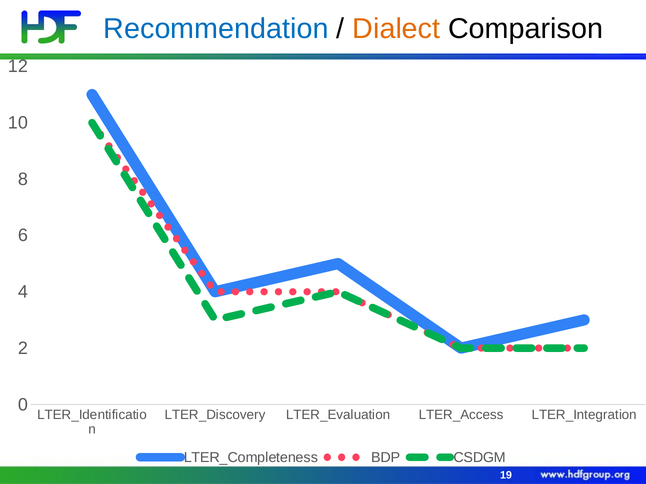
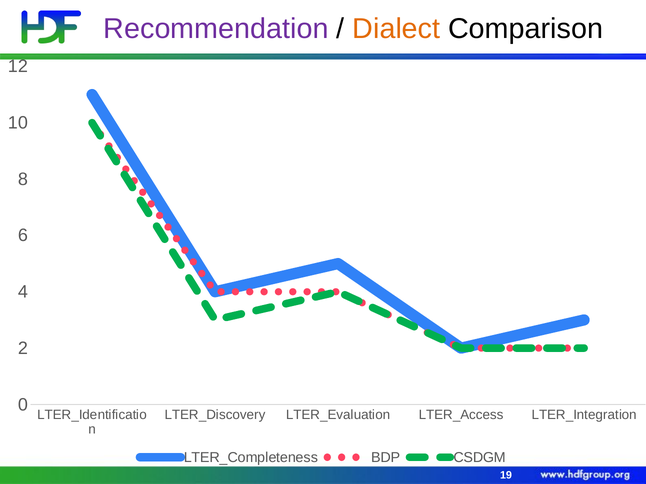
Recommendation colour: blue -> purple
